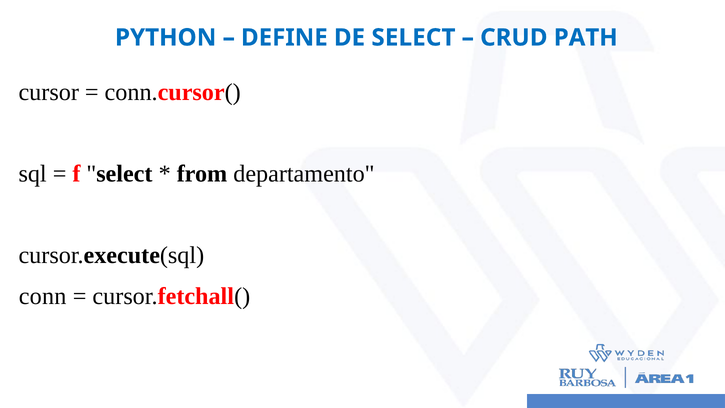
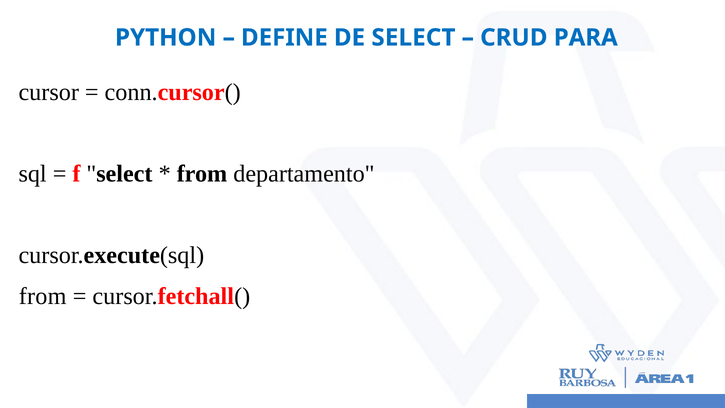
PATH: PATH -> PARA
conn at (43, 296): conn -> from
